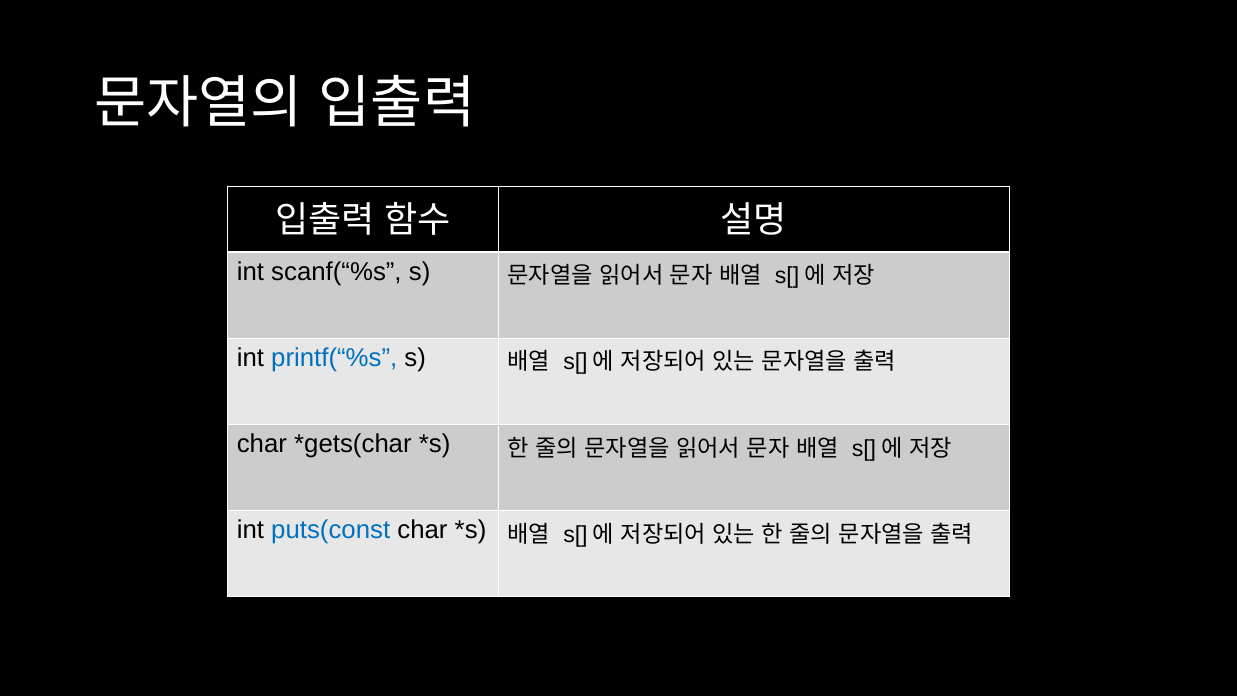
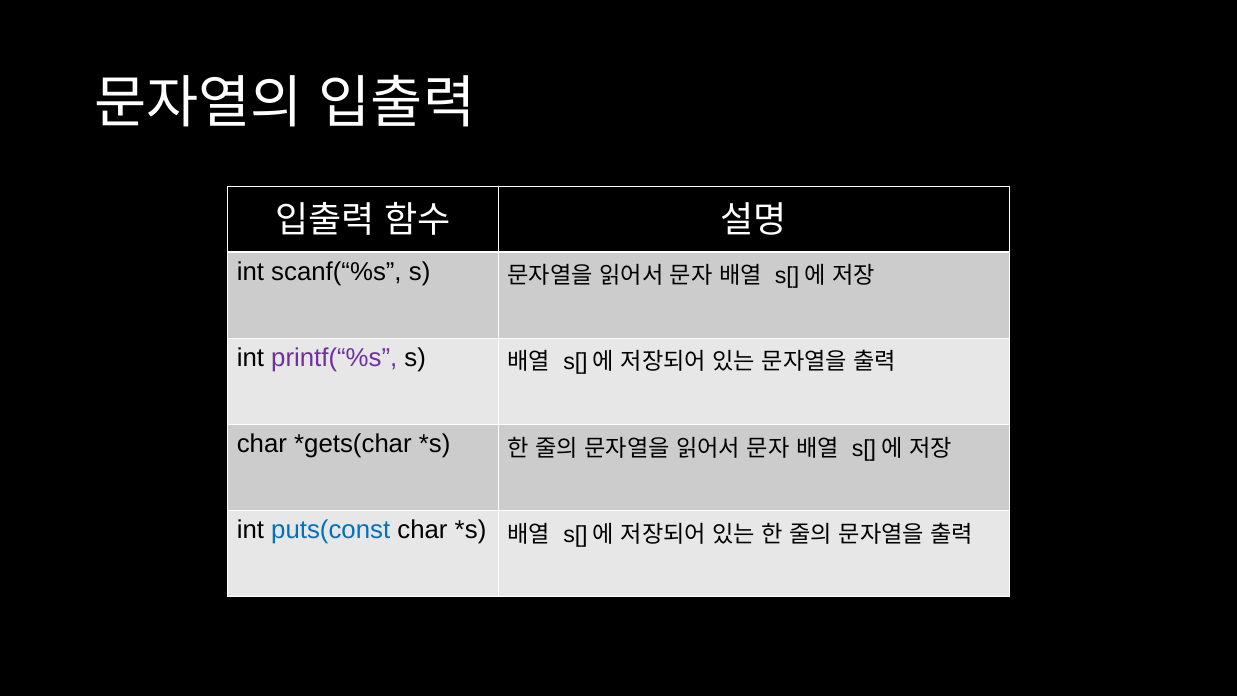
printf(“%s colour: blue -> purple
